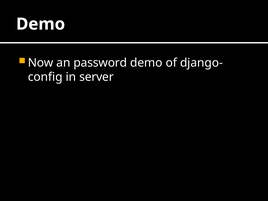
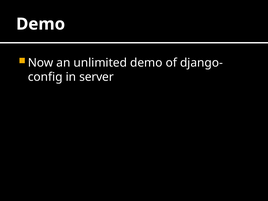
password: password -> unlimited
